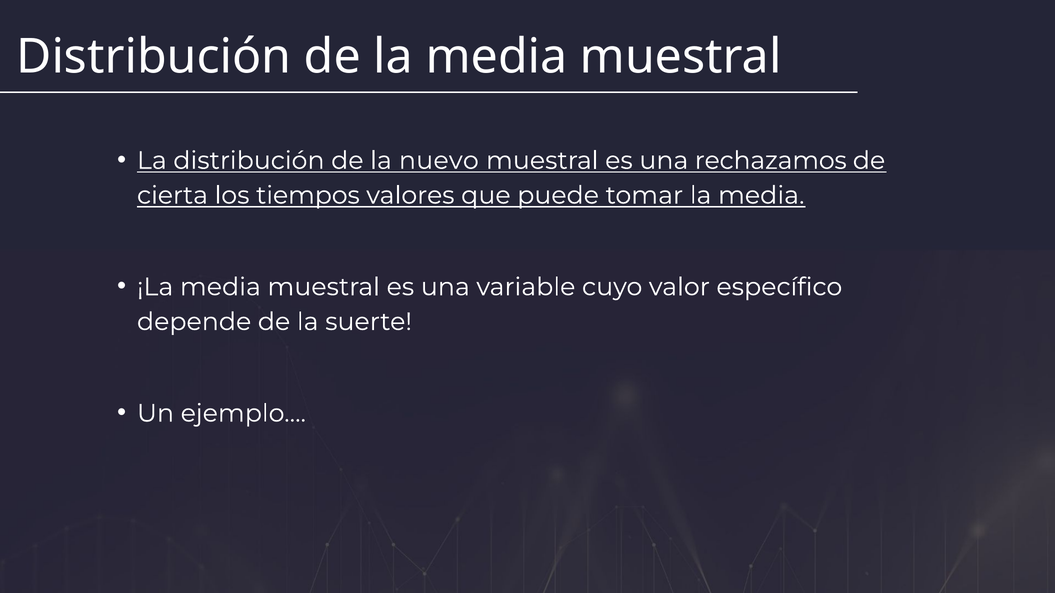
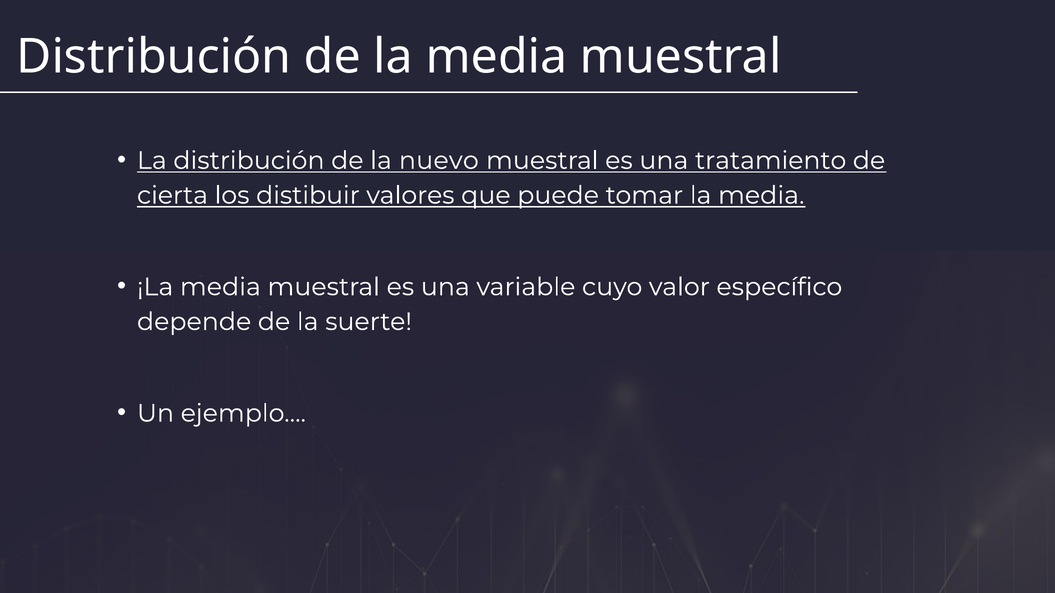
rechazamos: rechazamos -> tratamiento
tiempos: tiempos -> distibuir
